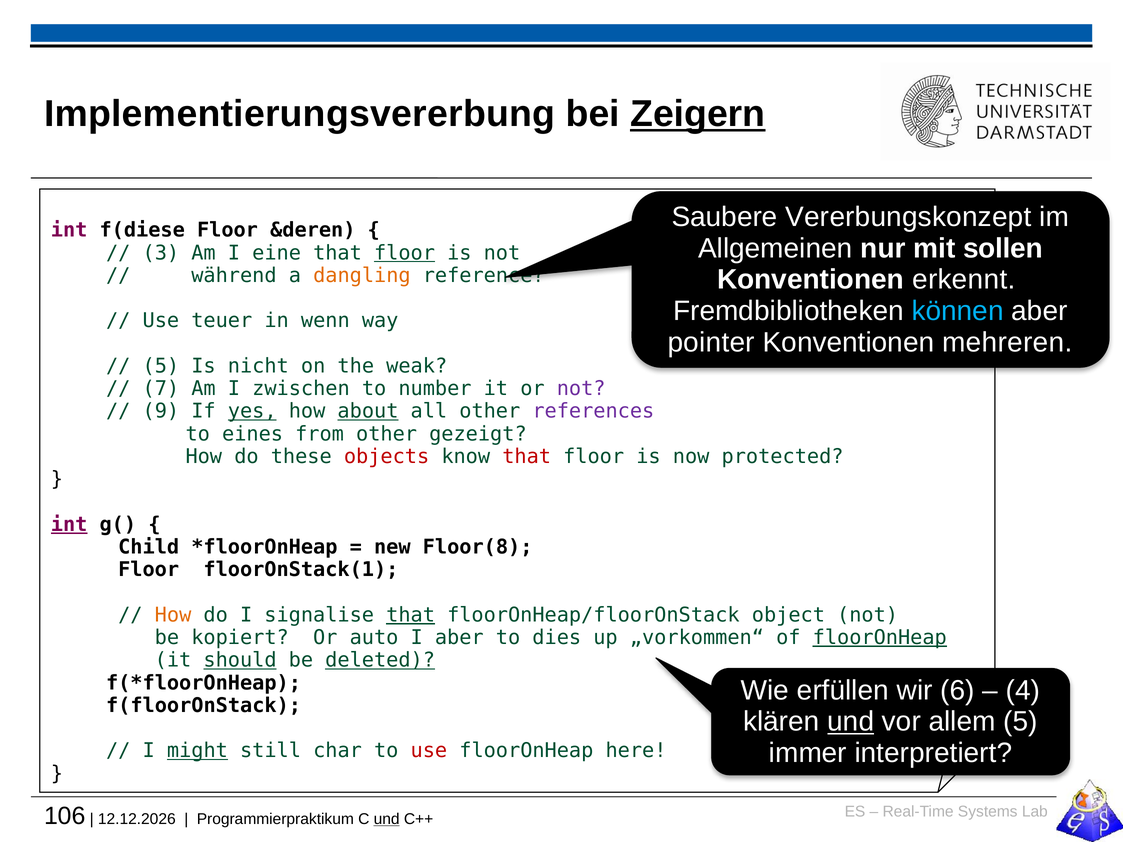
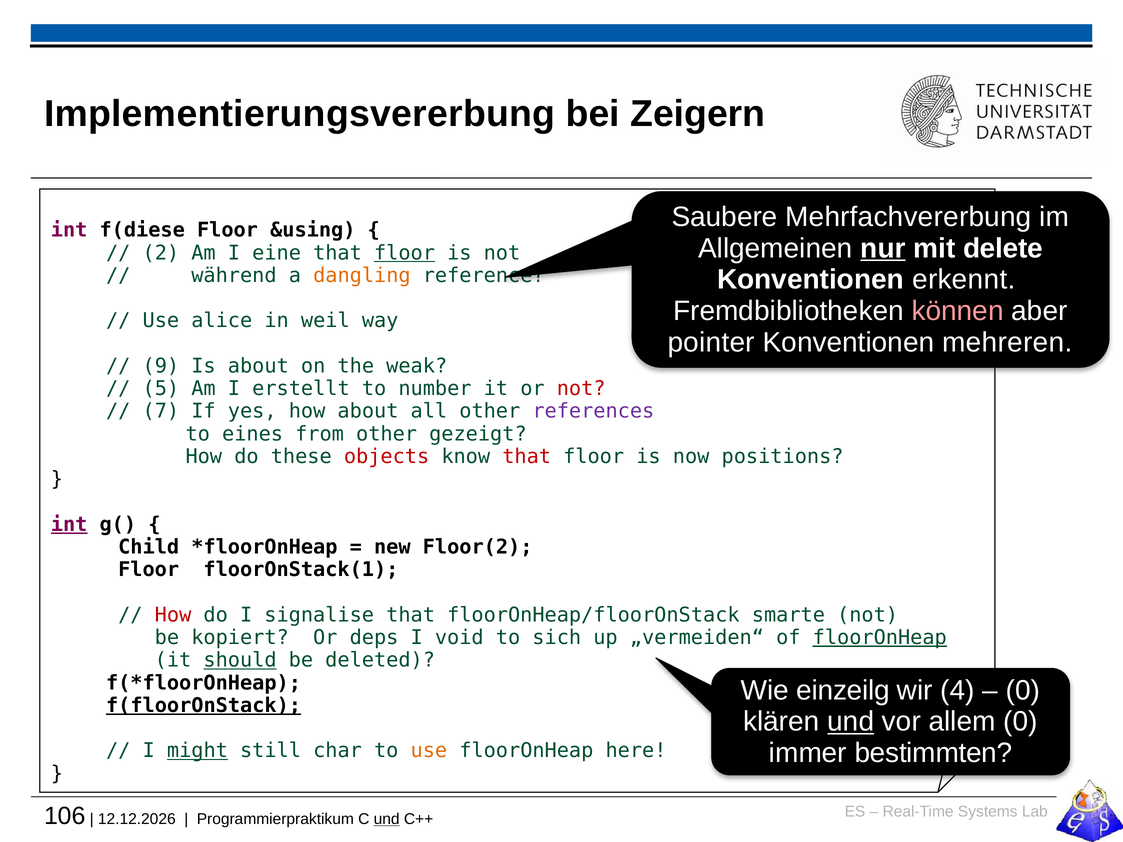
Zeigern underline: present -> none
Vererbungskonzept: Vererbungskonzept -> Mehrfachvererbung
&deren: &deren -> &using
nur underline: none -> present
sollen: sollen -> delete
3: 3 -> 2
können colour: light blue -> pink
teuer: teuer -> alice
wenn: wenn -> weil
5 at (161, 366): 5 -> 9
Is nicht: nicht -> about
7: 7 -> 5
zwischen: zwischen -> erstellt
not at (581, 389) colour: purple -> red
9: 9 -> 7
yes underline: present -> none
about at (368, 411) underline: present -> none
protected: protected -> positions
Floor(8: Floor(8 -> Floor(2
How at (173, 615) colour: orange -> red
that at (411, 615) underline: present -> none
object: object -> smarte
auto: auto -> deps
I aber: aber -> void
dies: dies -> sich
„vorkommen“: „vorkommen“ -> „vermeiden“
deleted underline: present -> none
erfüllen: erfüllen -> einzeilg
6: 6 -> 4
4 at (1023, 691): 4 -> 0
f(floorOnStack underline: none -> present
allem 5: 5 -> 0
interpretiert: interpretiert -> bestimmten
use at (429, 751) colour: red -> orange
